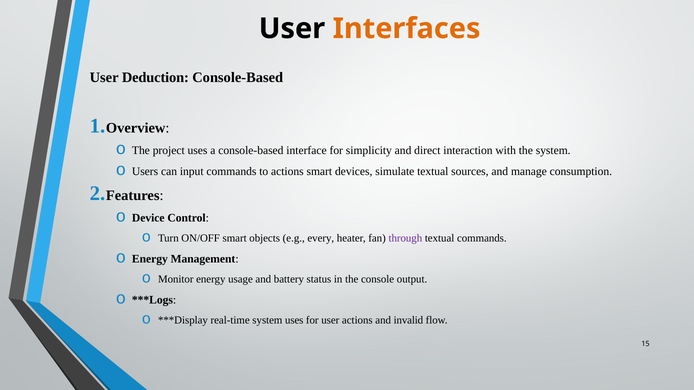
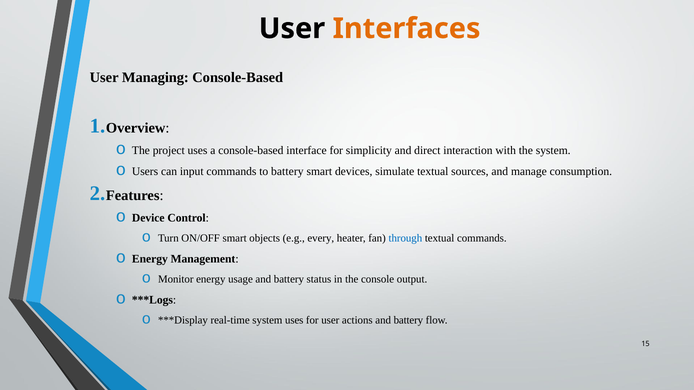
Deduction: Deduction -> Managing
to actions: actions -> battery
through colour: purple -> blue
actions and invalid: invalid -> battery
